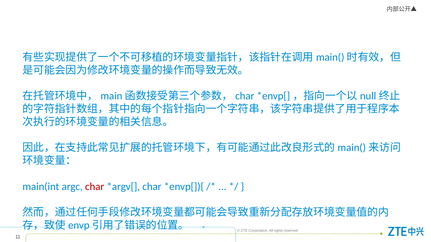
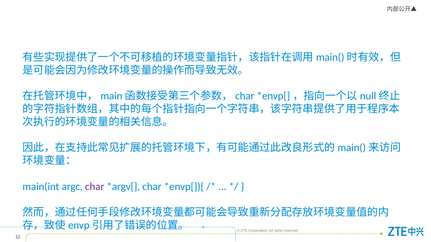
char at (95, 187) colour: red -> purple
